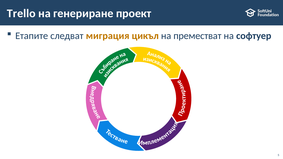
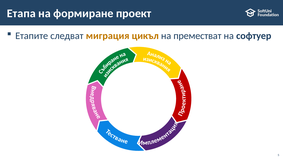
Trello: Trello -> Етапа
генериране: генериране -> формиране
